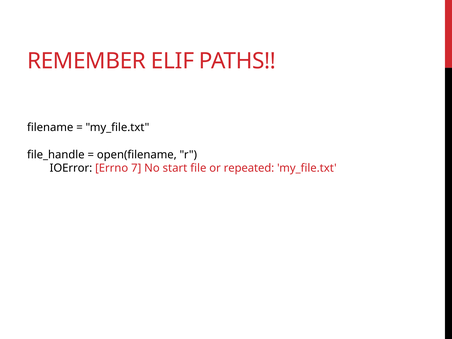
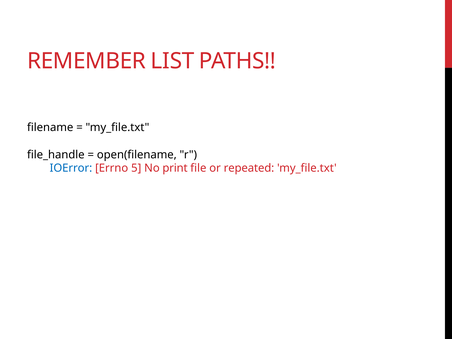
ELIF: ELIF -> LIST
IOError colour: black -> blue
7: 7 -> 5
start: start -> print
